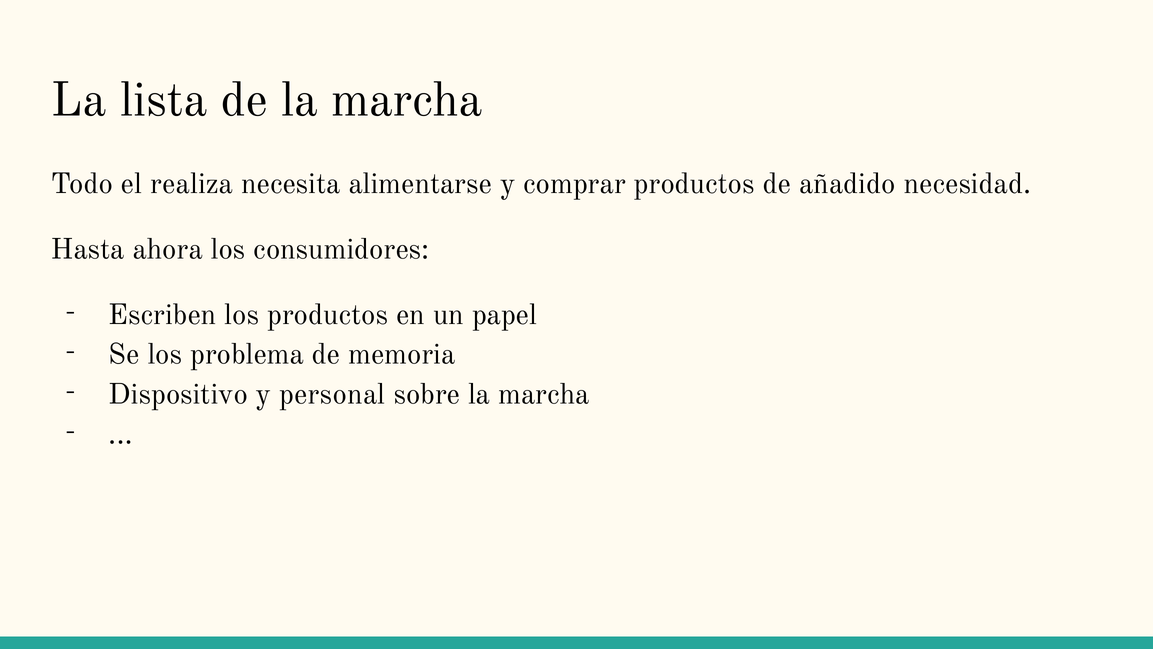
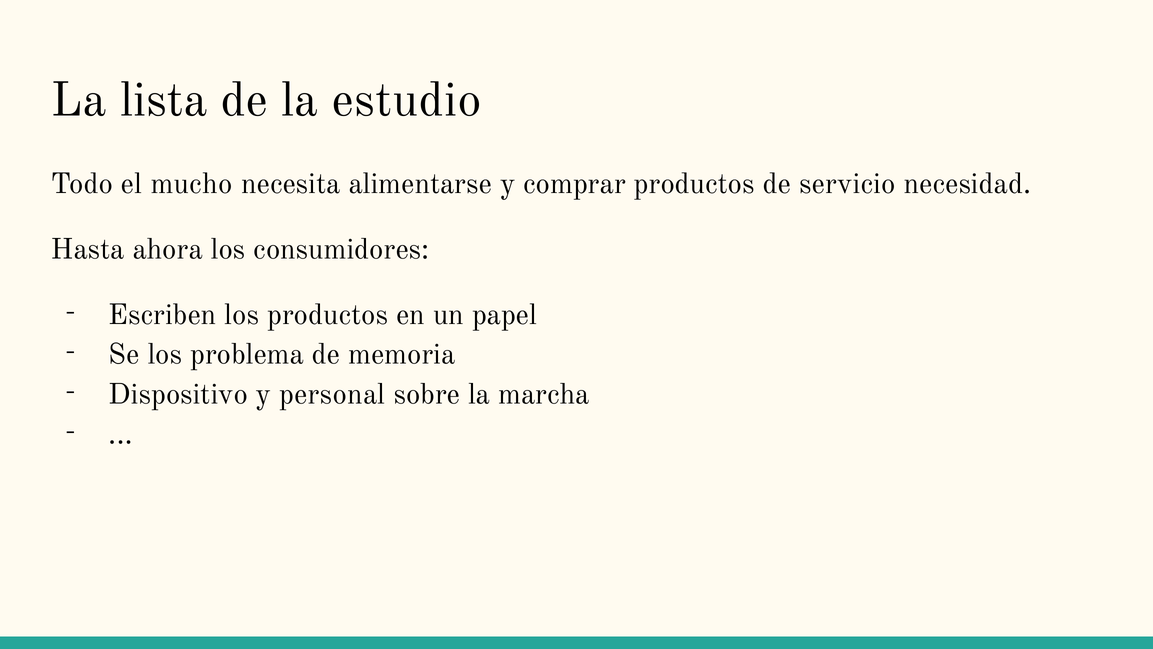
de la marcha: marcha -> estudio
realiza: realiza -> mucho
añadido: añadido -> servicio
